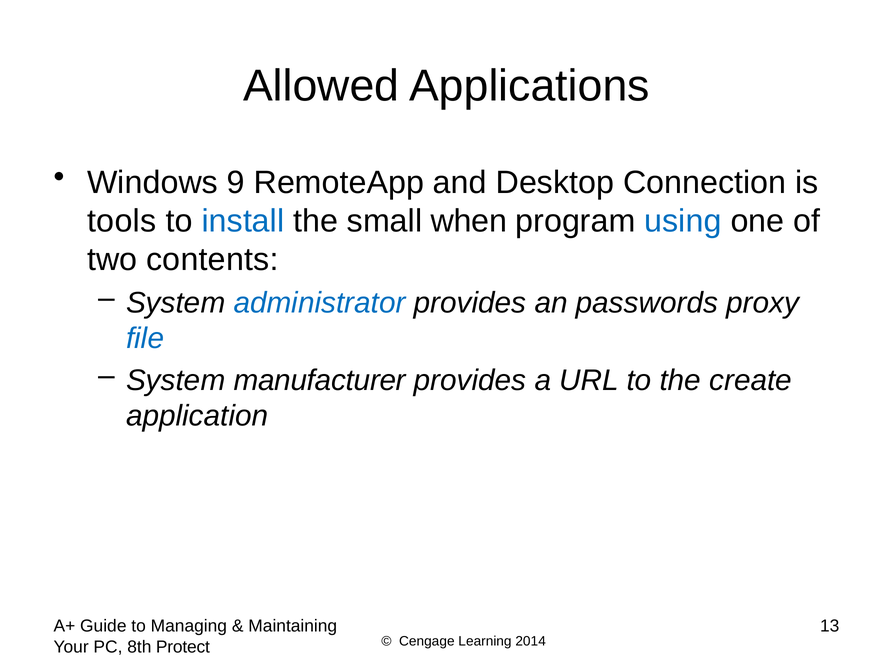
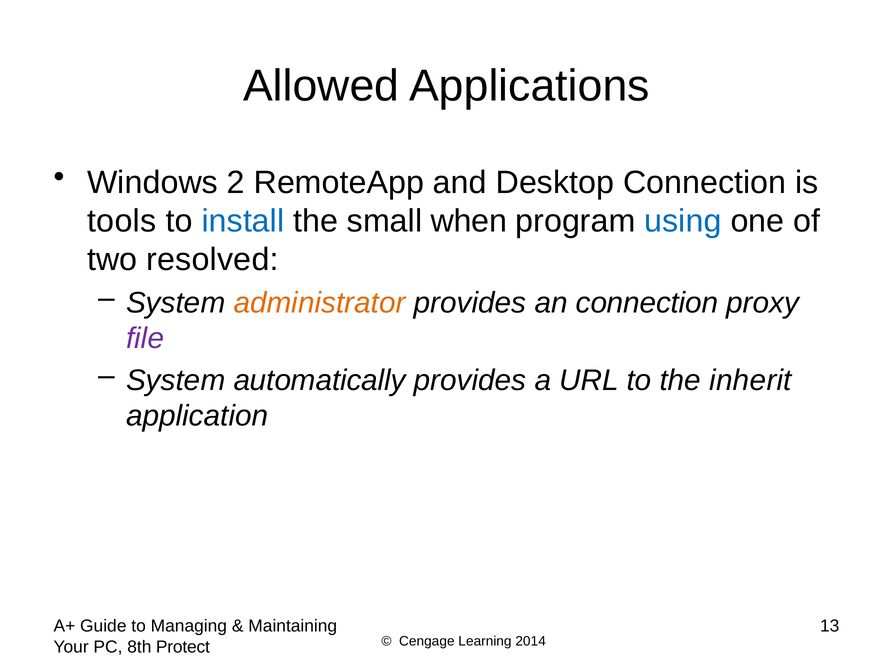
9: 9 -> 2
contents: contents -> resolved
administrator colour: blue -> orange
an passwords: passwords -> connection
file colour: blue -> purple
manufacturer: manufacturer -> automatically
create: create -> inherit
